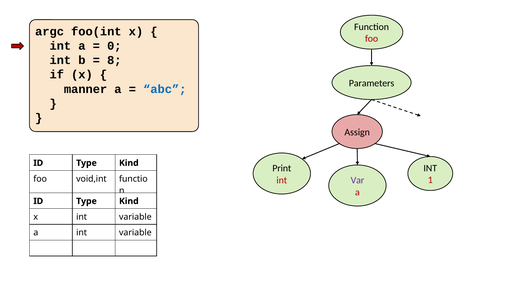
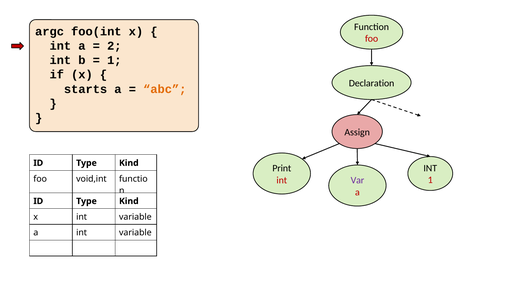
0: 0 -> 2
8 at (114, 60): 8 -> 1
Parameters: Parameters -> Declaration
manner: manner -> starts
abc colour: blue -> orange
